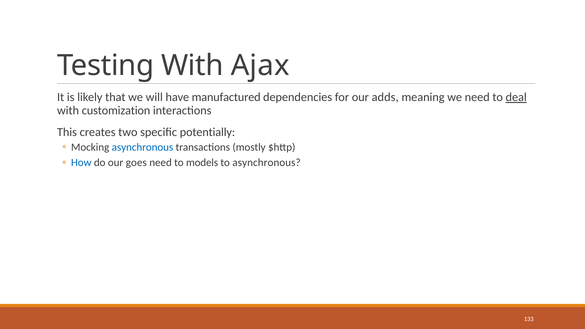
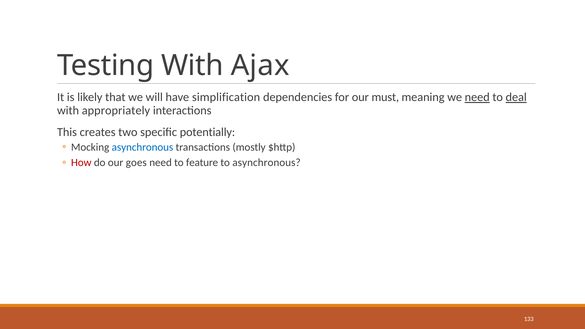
manufactured: manufactured -> simplification
adds: adds -> must
need at (477, 97) underline: none -> present
customization: customization -> appropriately
How colour: blue -> red
models: models -> feature
